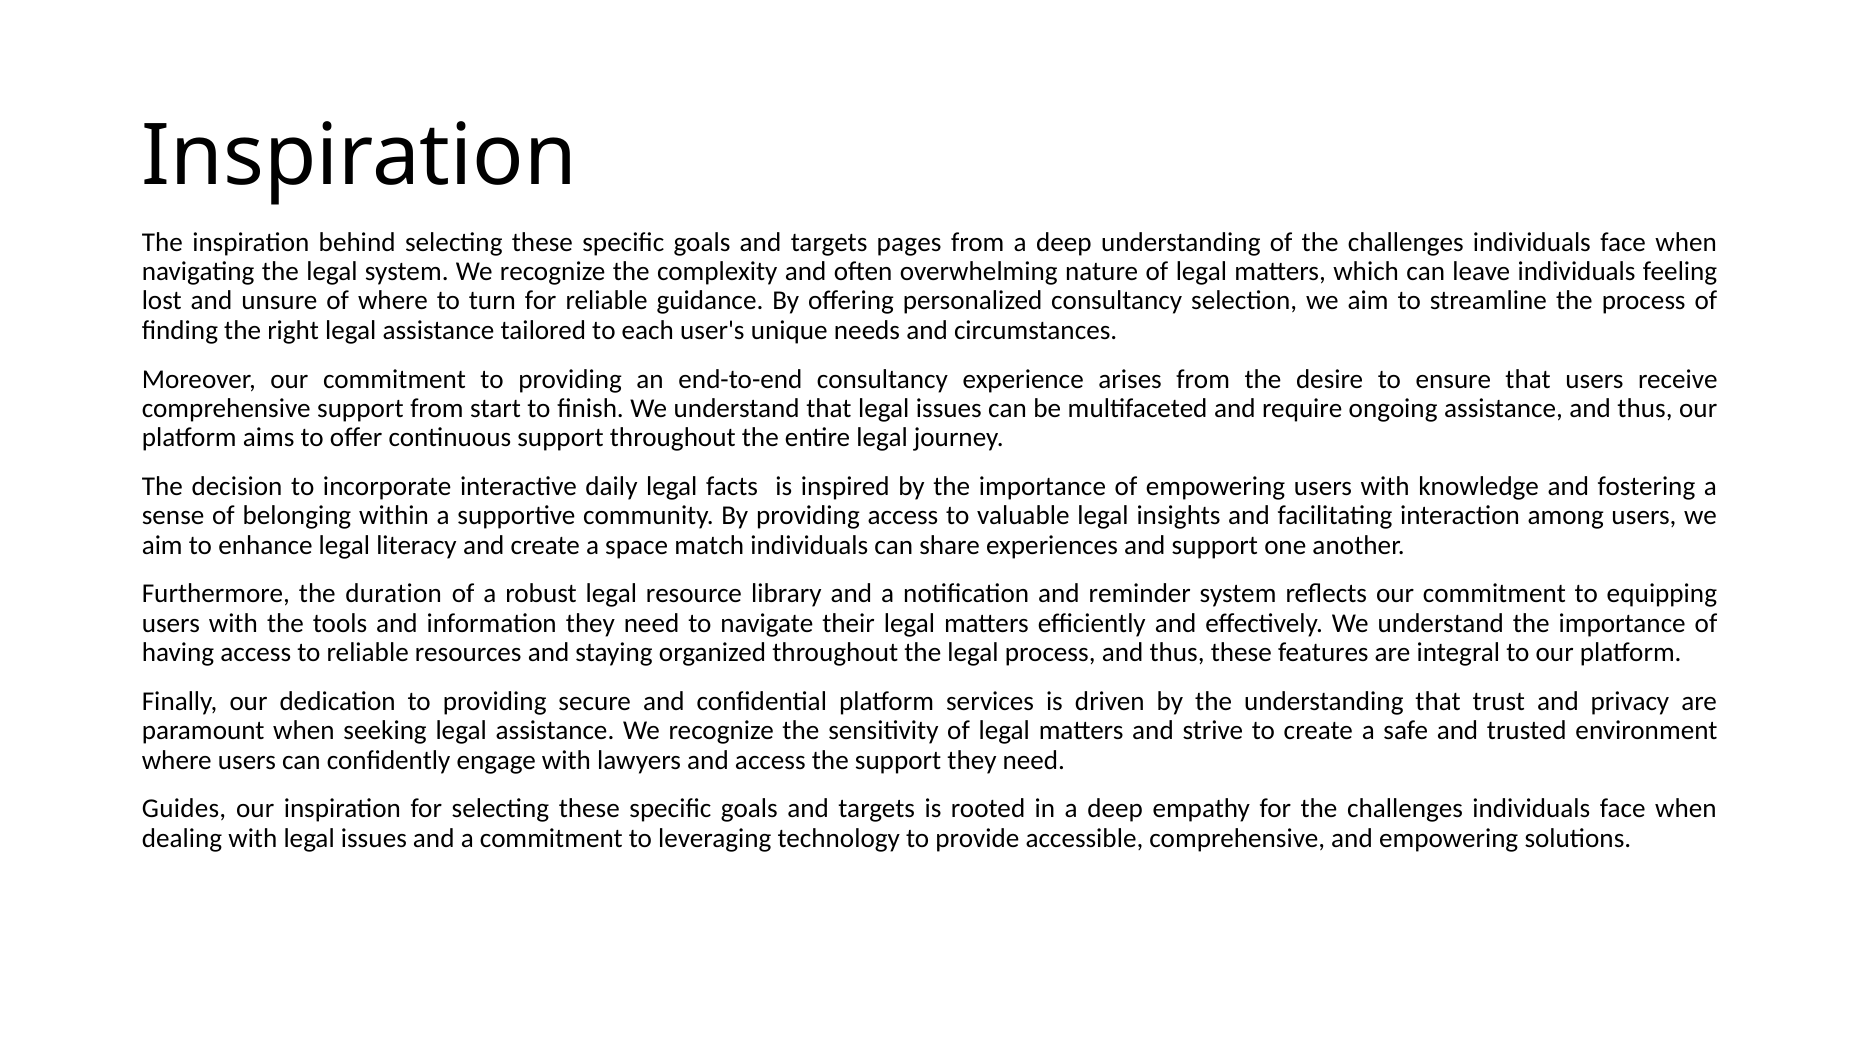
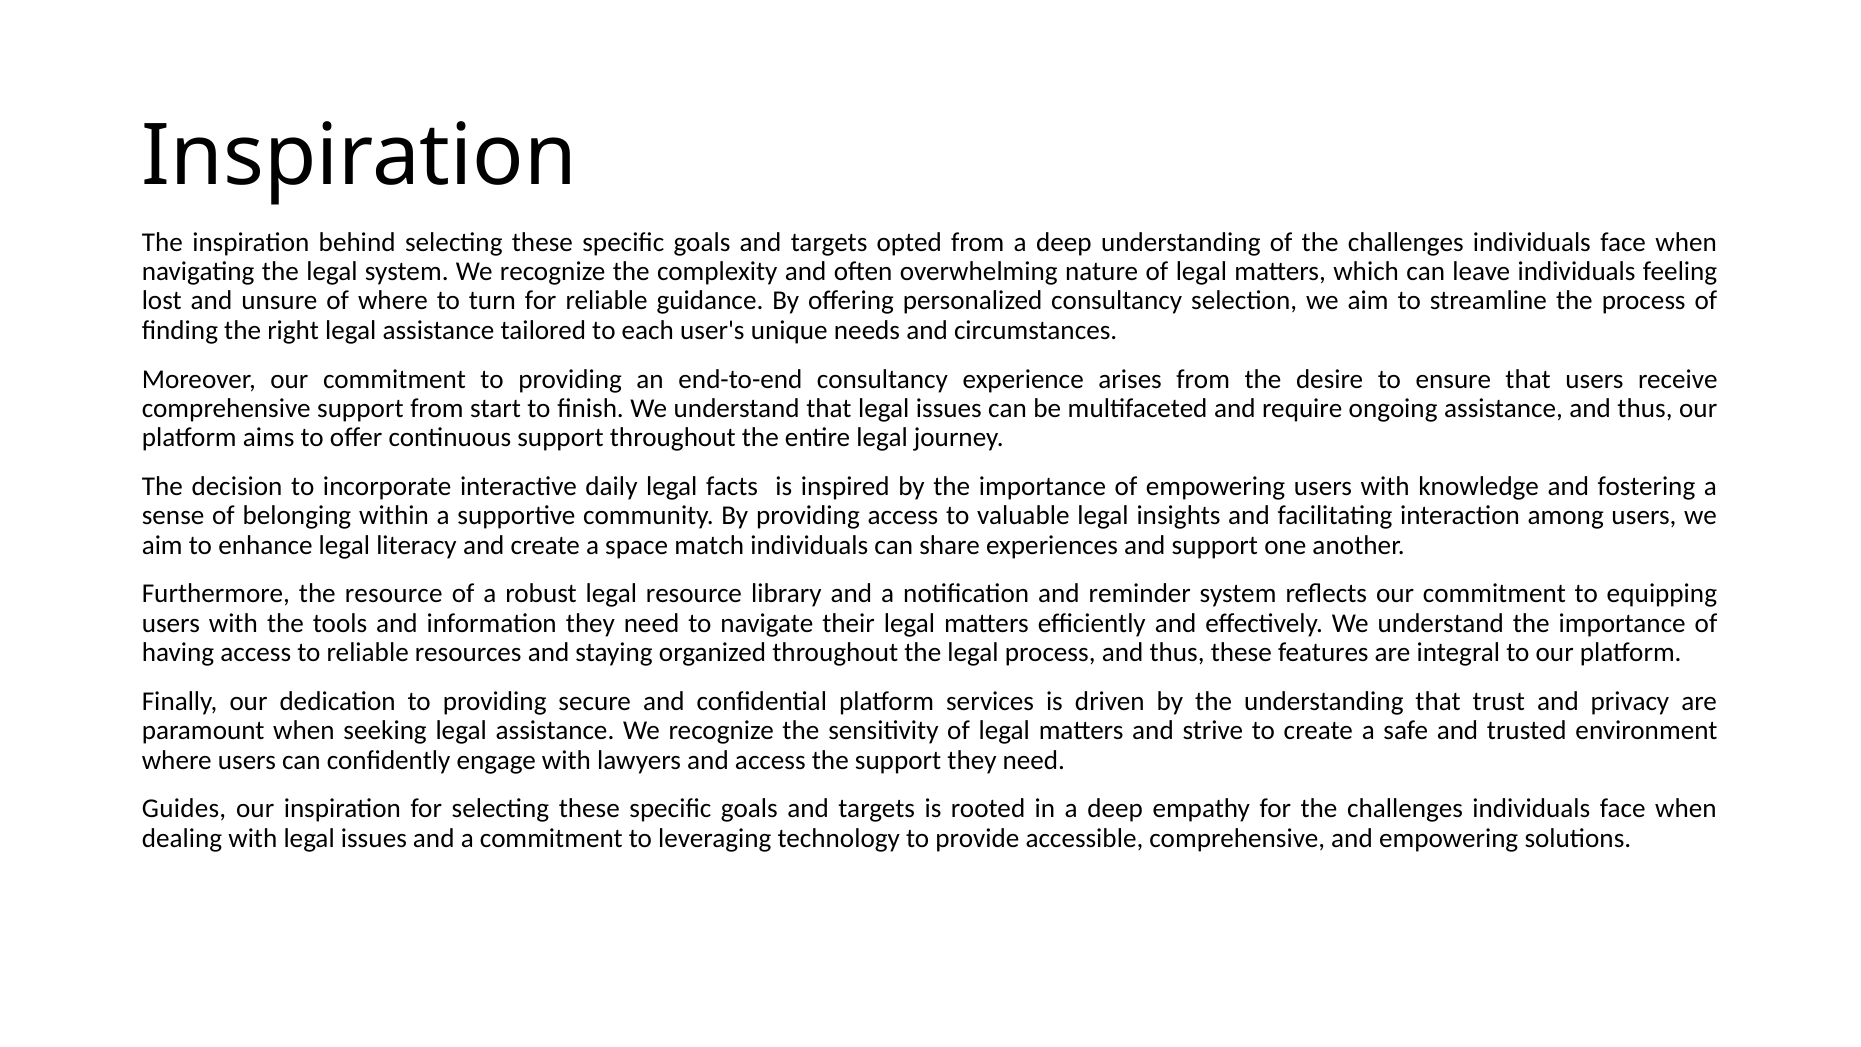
pages: pages -> opted
the duration: duration -> resource
